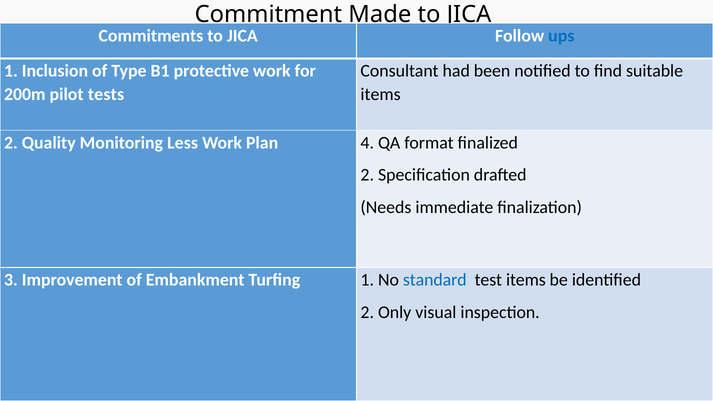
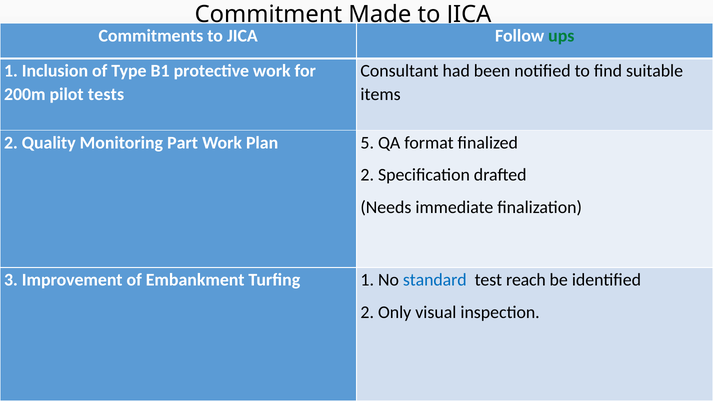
ups colour: blue -> green
Less: Less -> Part
4: 4 -> 5
test items: items -> reach
